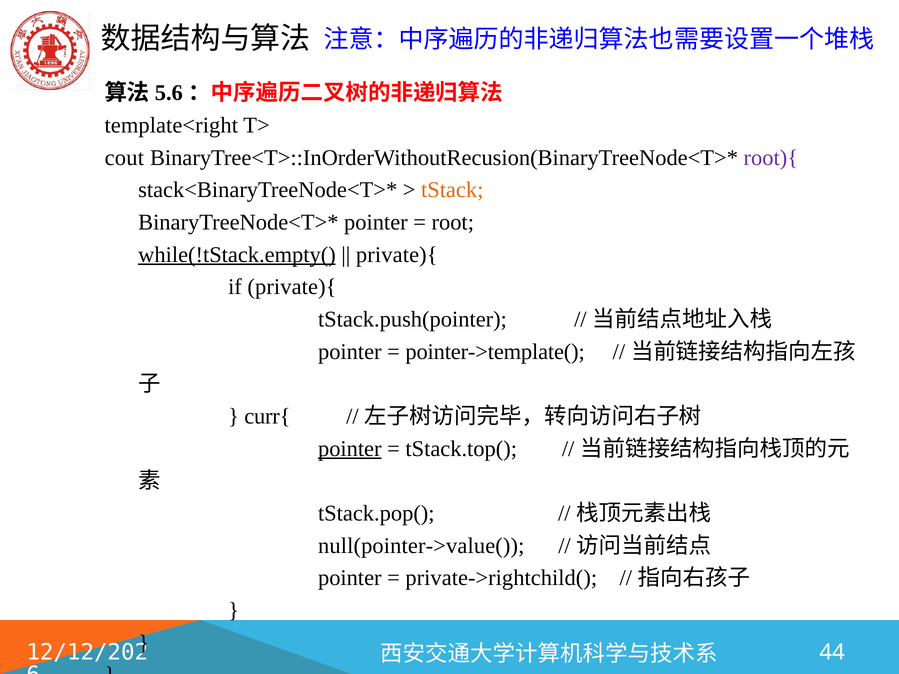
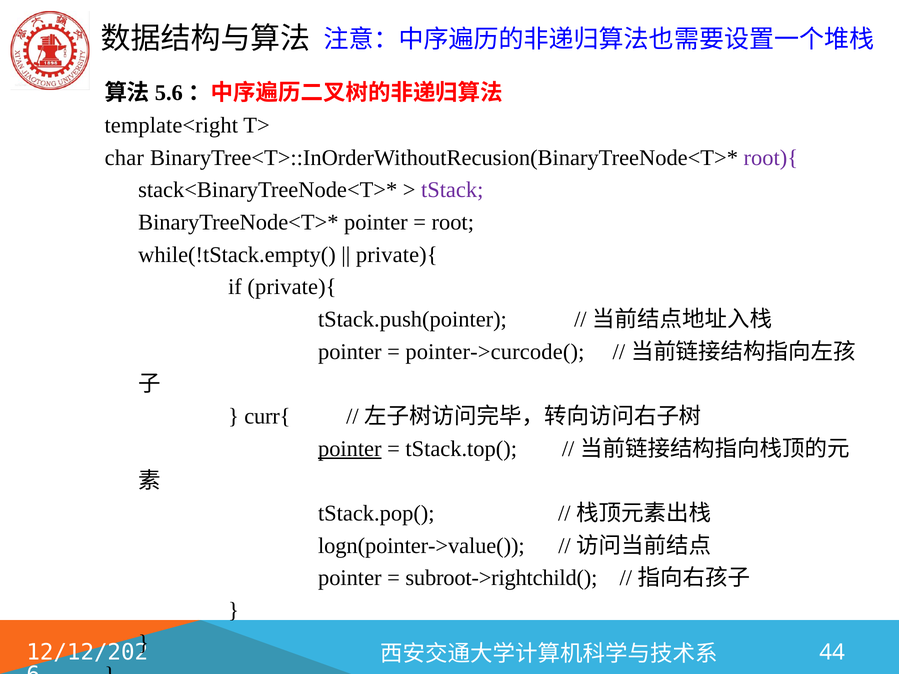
cout: cout -> char
tStack colour: orange -> purple
while(!tStack.empty( underline: present -> none
pointer->template(: pointer->template( -> pointer->curcode(
null(pointer->value(: null(pointer->value( -> logn(pointer->value(
private->rightchild(: private->rightchild( -> subroot->rightchild(
